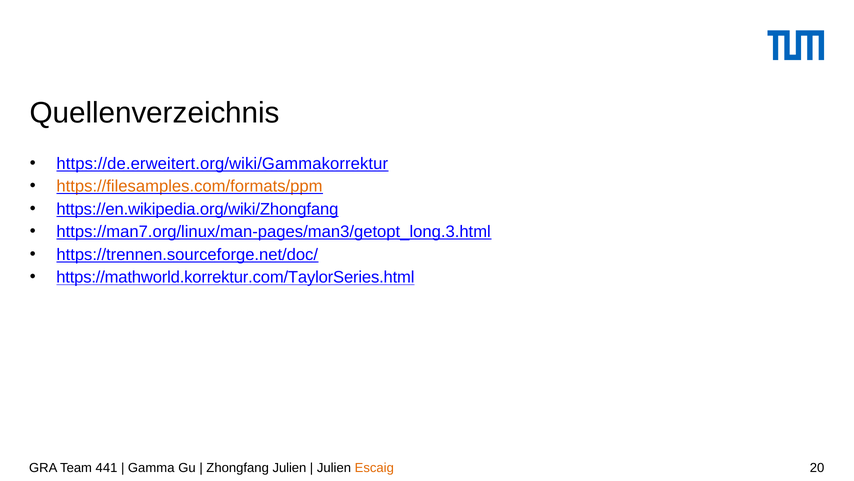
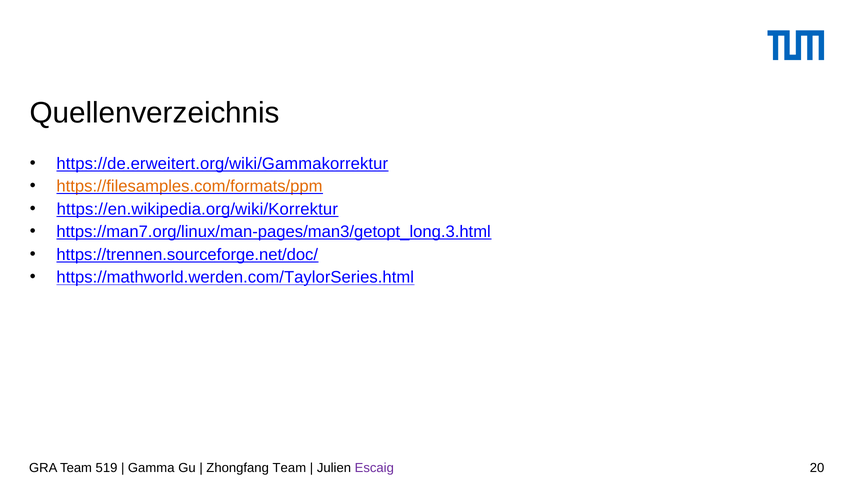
https://en.wikipedia.org/wiki/Zhongfang: https://en.wikipedia.org/wiki/Zhongfang -> https://en.wikipedia.org/wiki/Korrektur
https://mathworld.korrektur.com/TaylorSeries.html: https://mathworld.korrektur.com/TaylorSeries.html -> https://mathworld.werden.com/TaylorSeries.html
441: 441 -> 519
Zhongfang Julien: Julien -> Team
Escaig colour: orange -> purple
